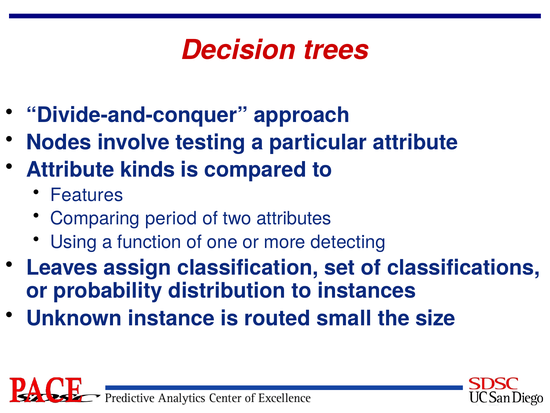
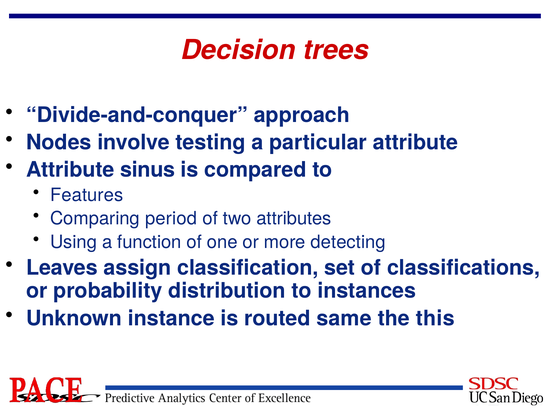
kinds: kinds -> sinus
small: small -> same
size: size -> this
